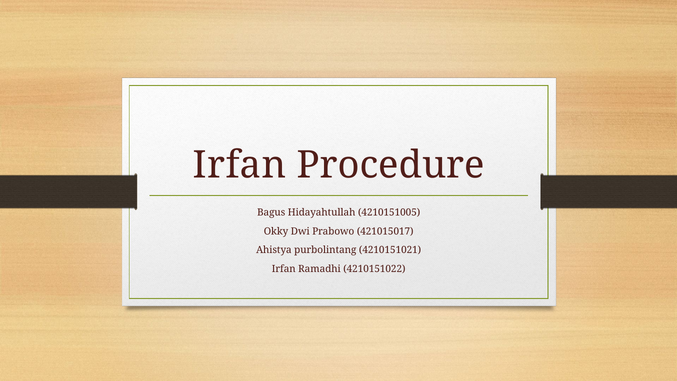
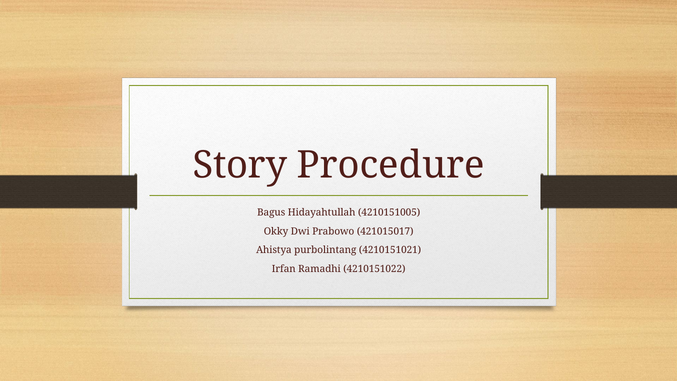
Irfan at (240, 165): Irfan -> Story
